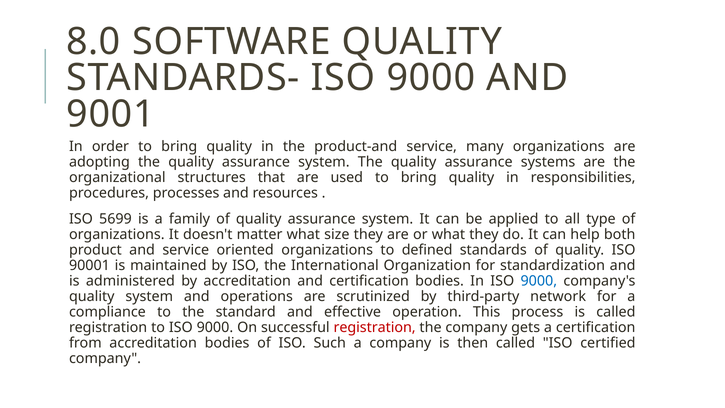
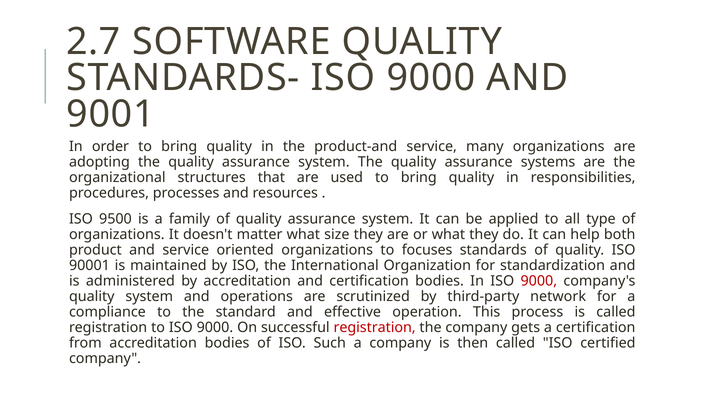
8.0: 8.0 -> 2.7
5699: 5699 -> 9500
defined: defined -> focuses
9000 at (539, 281) colour: blue -> red
